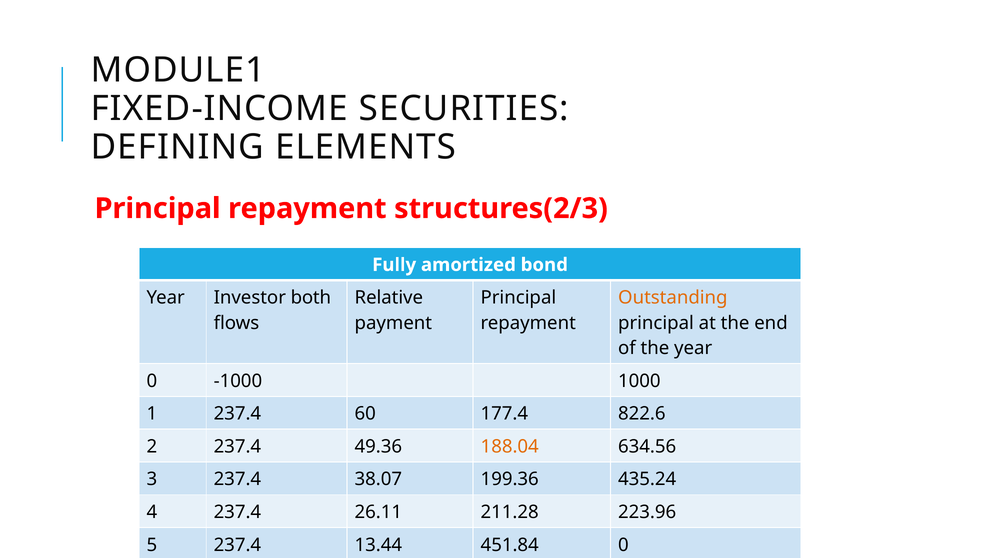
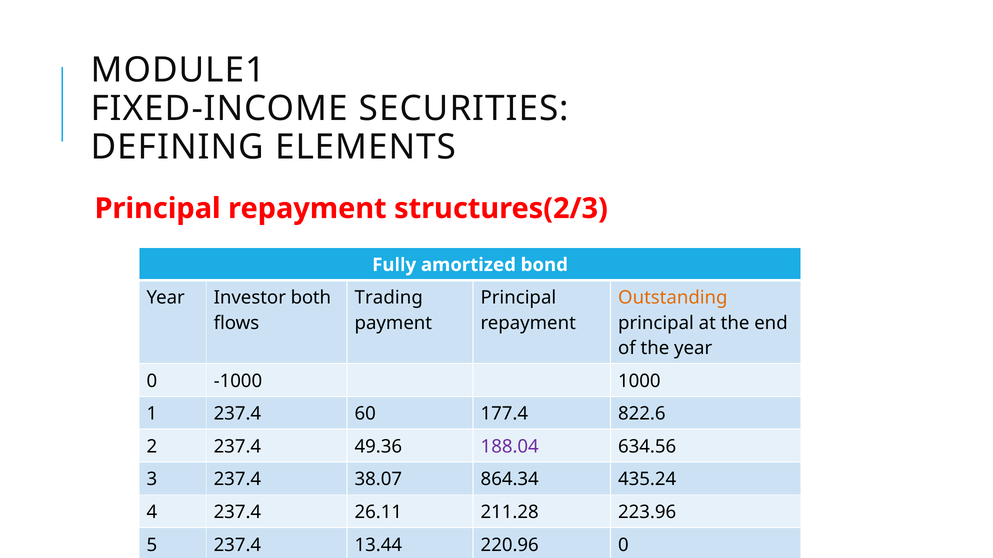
Relative: Relative -> Trading
188.04 colour: orange -> purple
199.36: 199.36 -> 864.34
451.84: 451.84 -> 220.96
